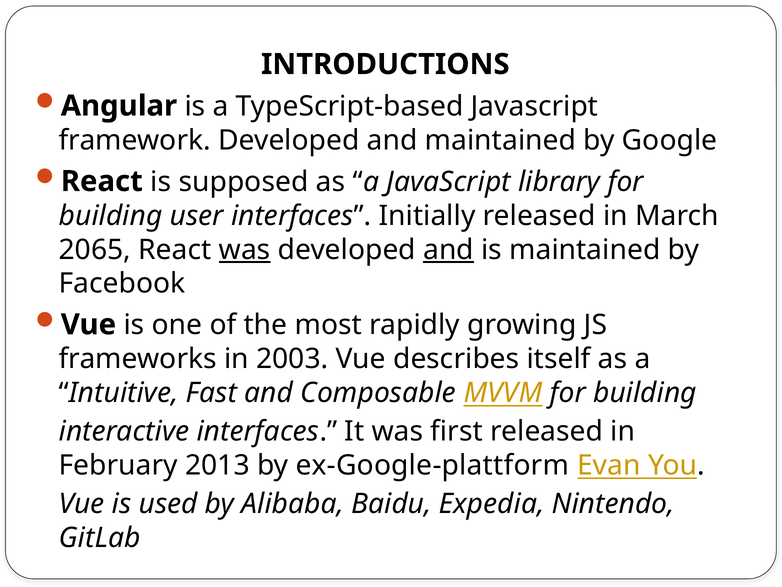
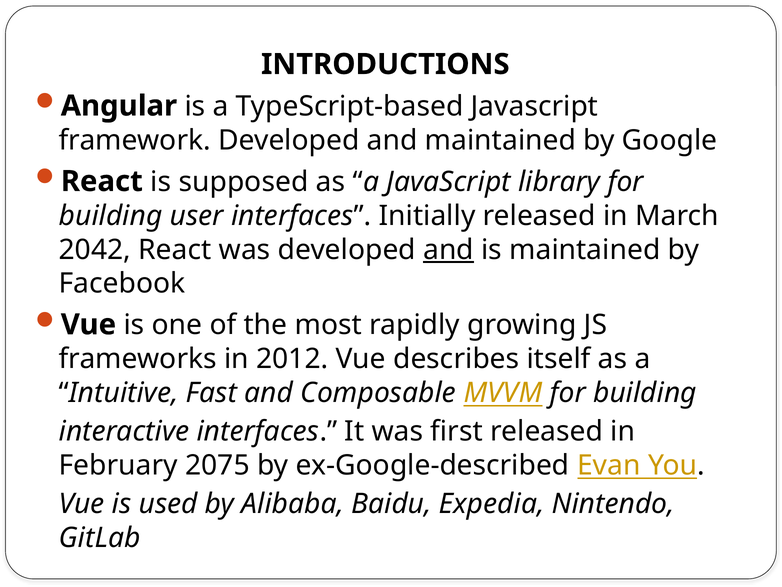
2065: 2065 -> 2042
was at (245, 250) underline: present -> none
2003: 2003 -> 2012
2013: 2013 -> 2075
ex-Google-plattform: ex-Google-plattform -> ex-Google-described
